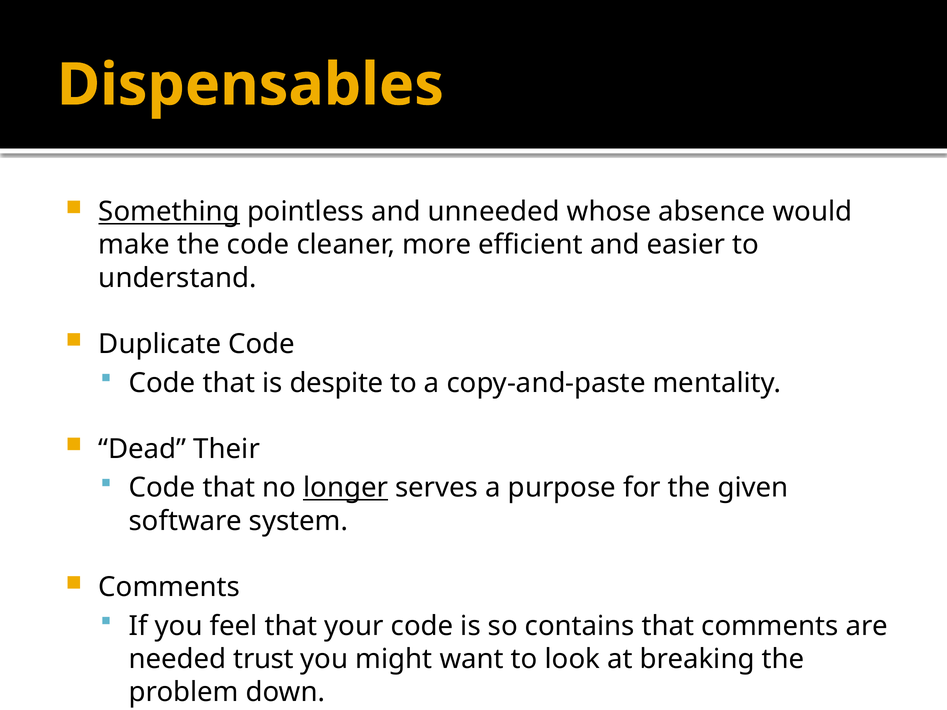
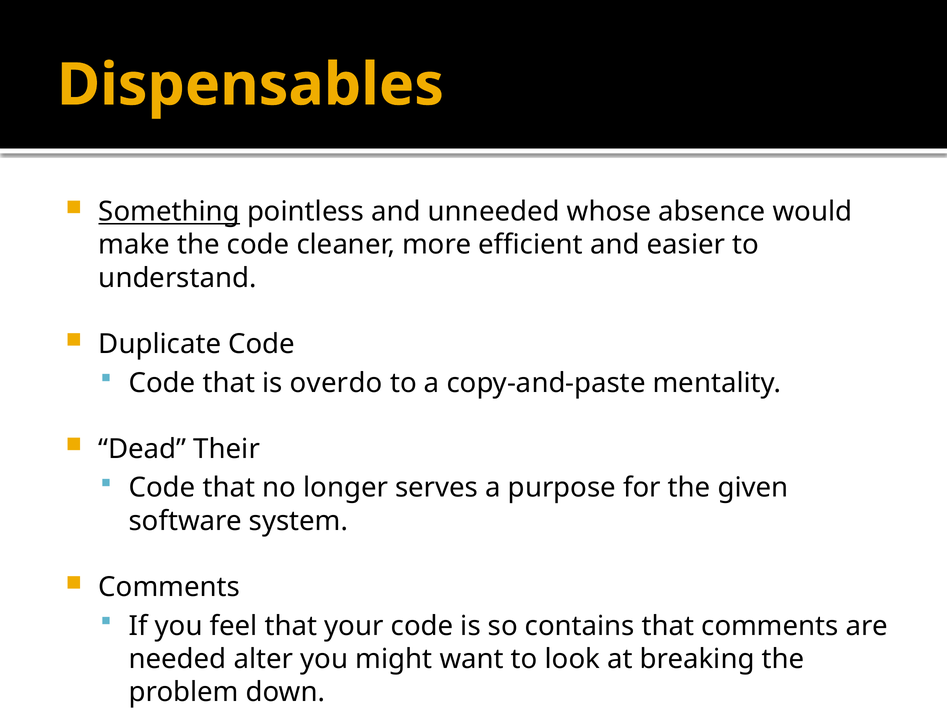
despite: despite -> overdo
longer underline: present -> none
trust: trust -> alter
